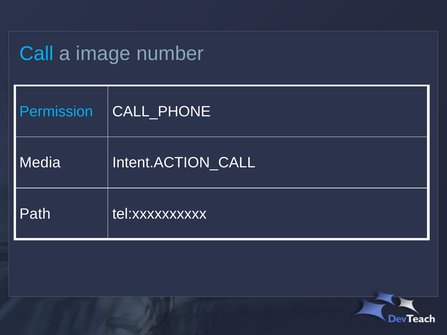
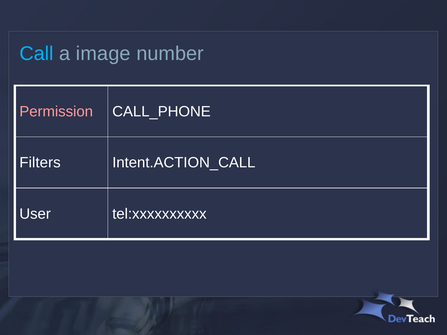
Permission colour: light blue -> pink
Media: Media -> Filters
Path: Path -> User
